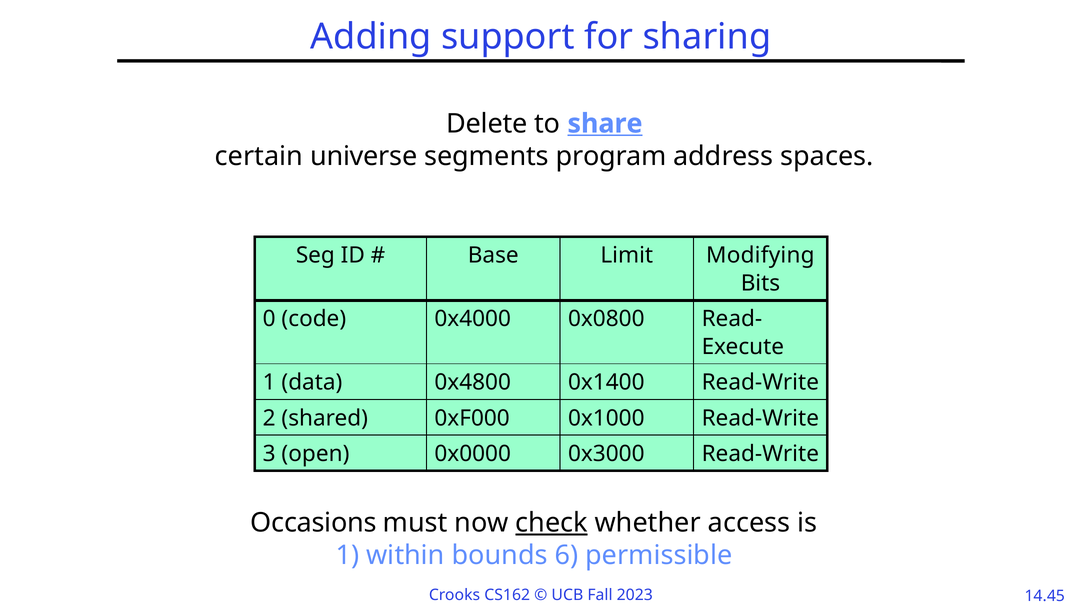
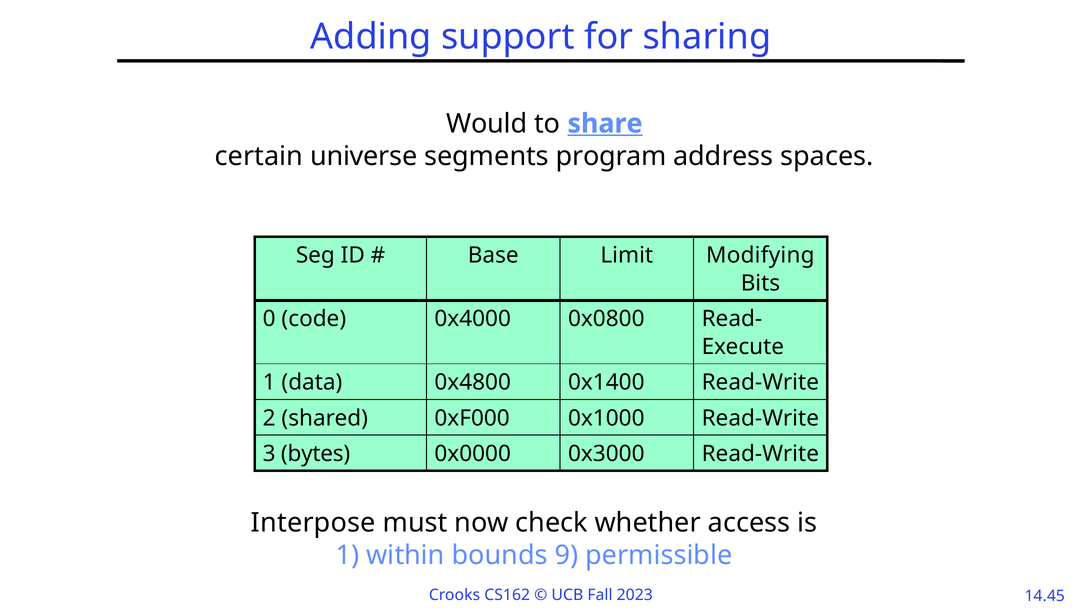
Delete: Delete -> Would
open: open -> bytes
Occasions: Occasions -> Interpose
check underline: present -> none
6: 6 -> 9
